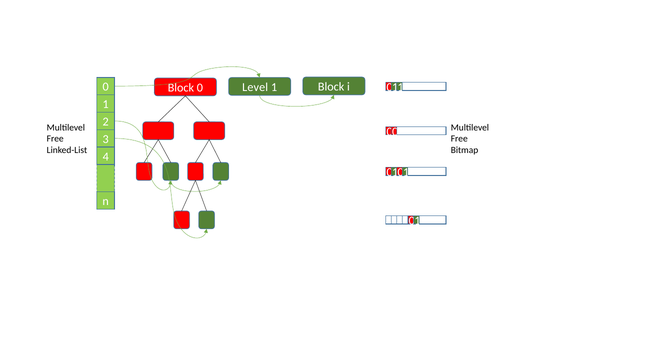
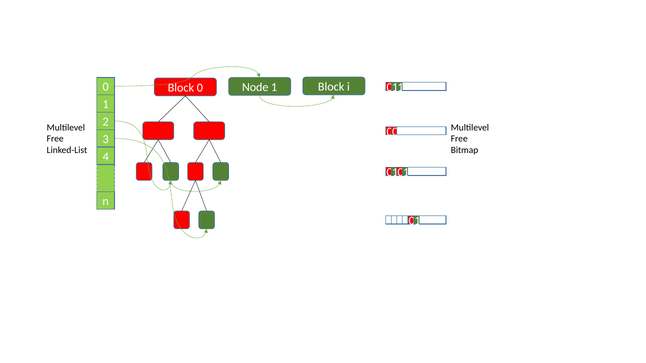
Level: Level -> Node
